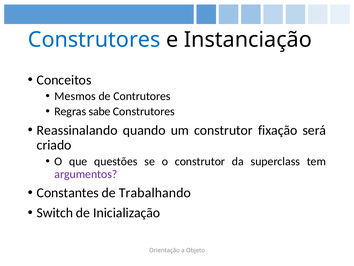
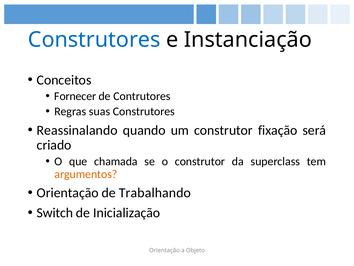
Mesmos: Mesmos -> Fornecer
sabe: sabe -> suas
questões: questões -> chamada
argumentos colour: purple -> orange
Constantes at (68, 193): Constantes -> Orientação
